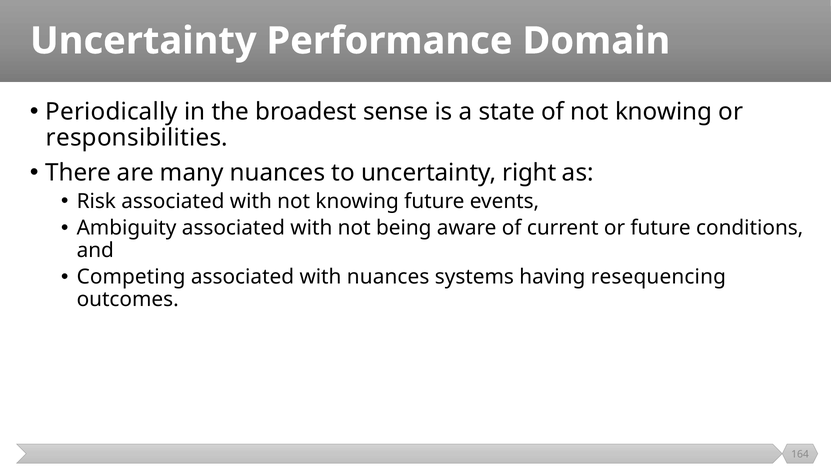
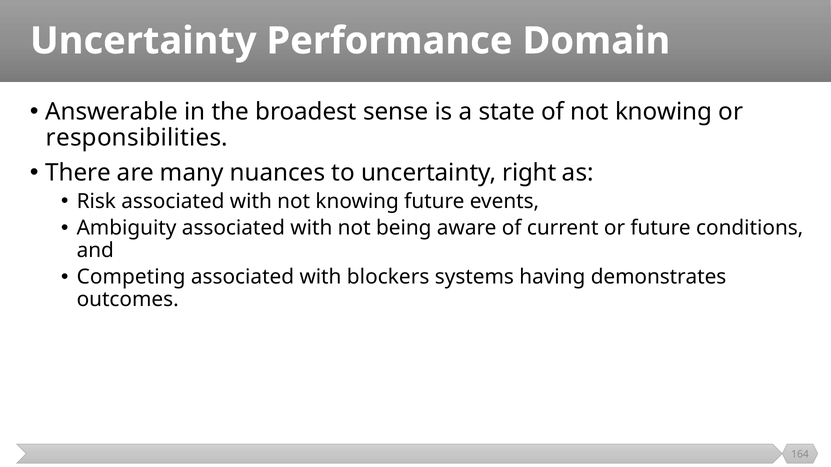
Periodically: Periodically -> Answerable
with nuances: nuances -> blockers
resequencing: resequencing -> demonstrates
